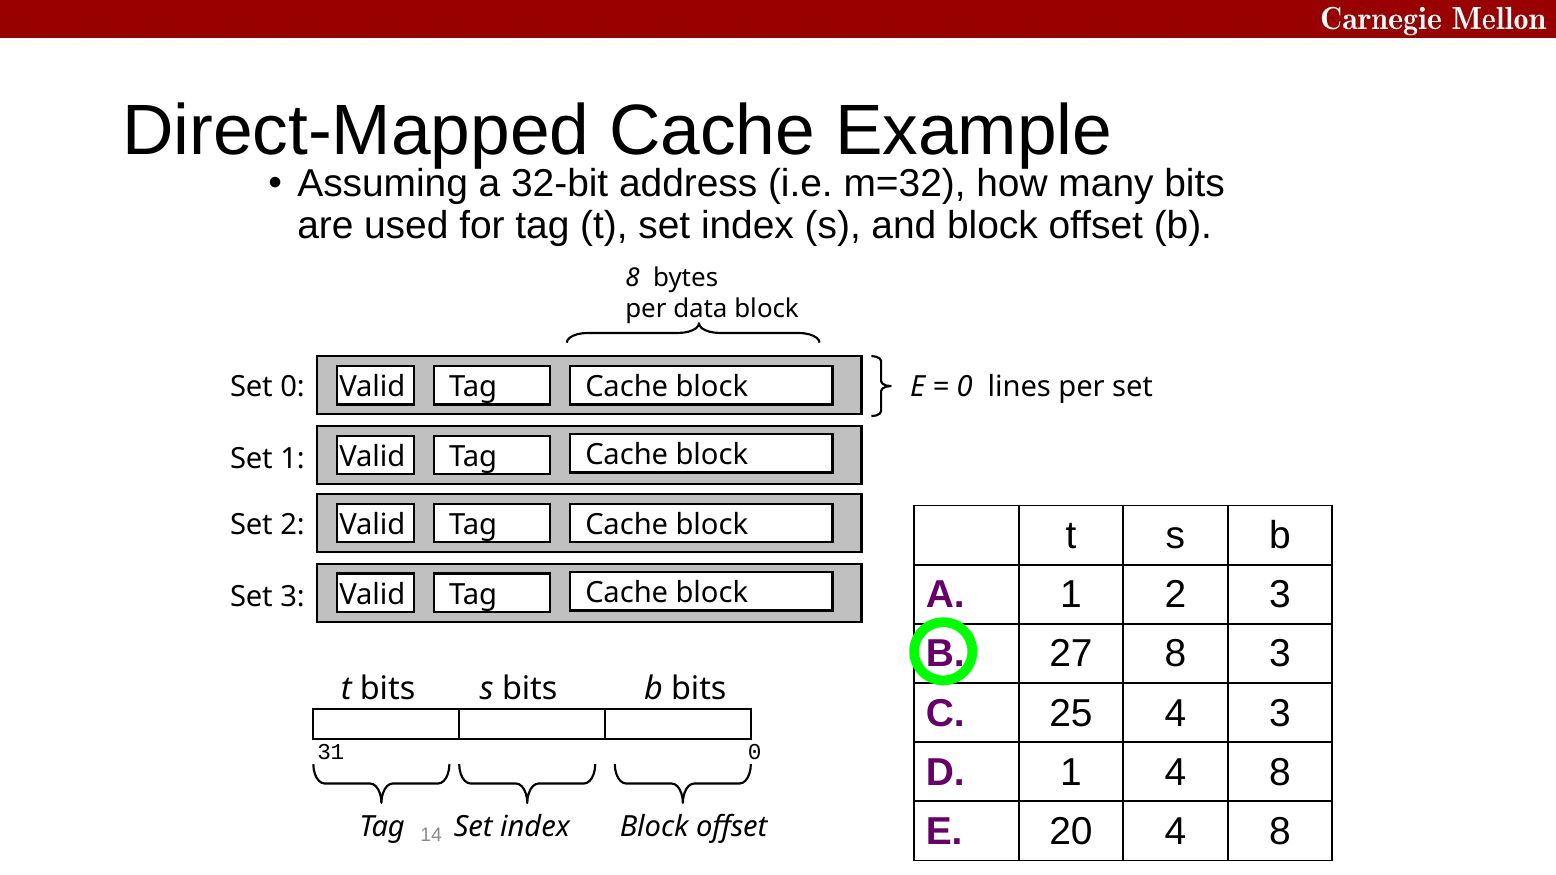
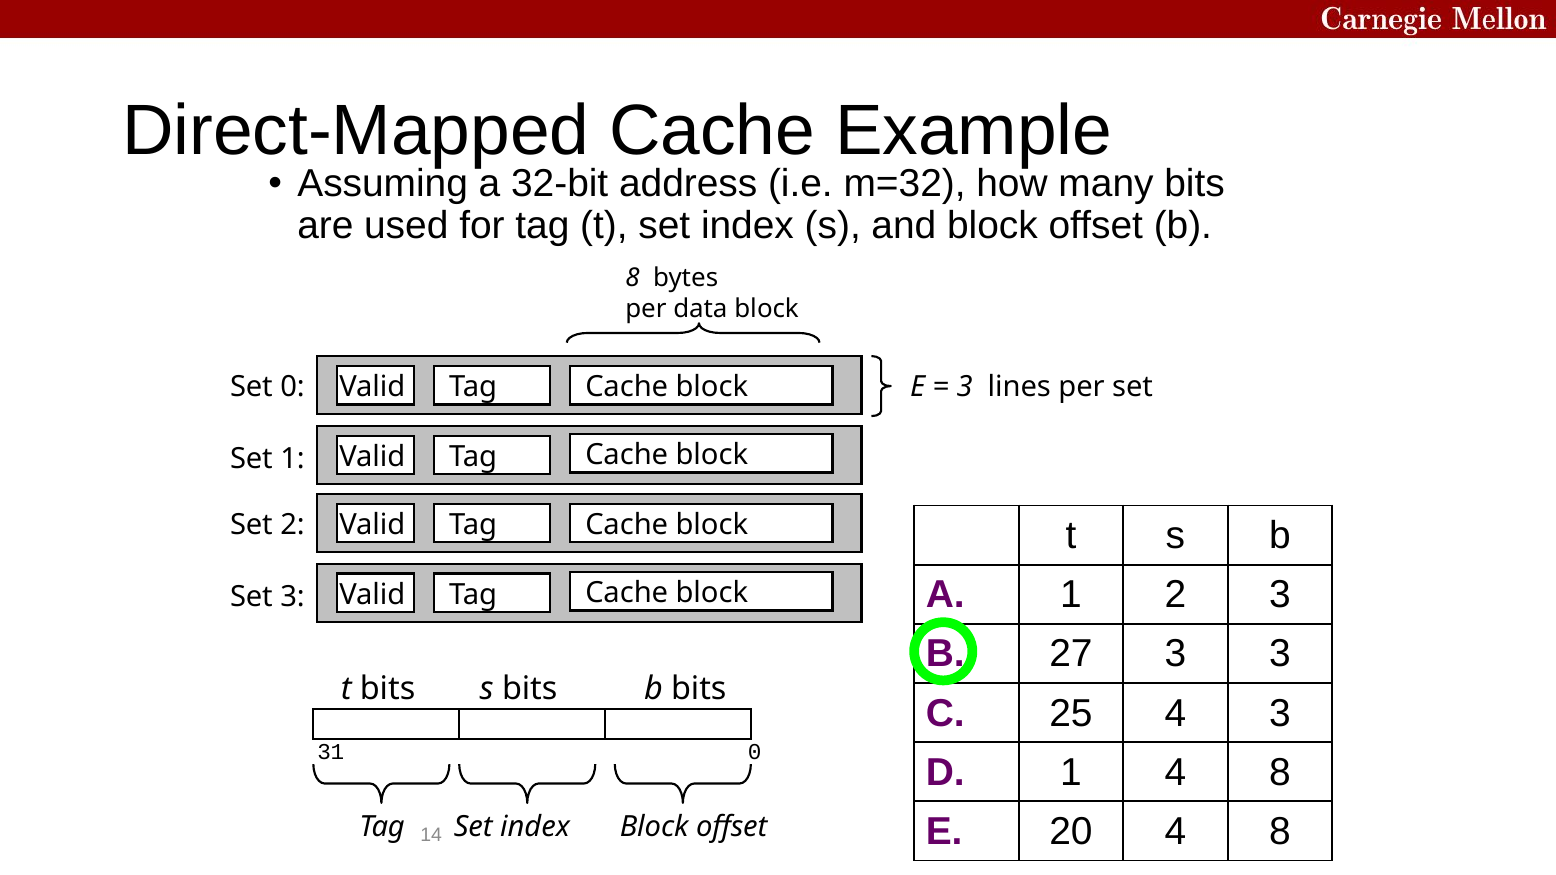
0 at (965, 387): 0 -> 3
27 8: 8 -> 3
